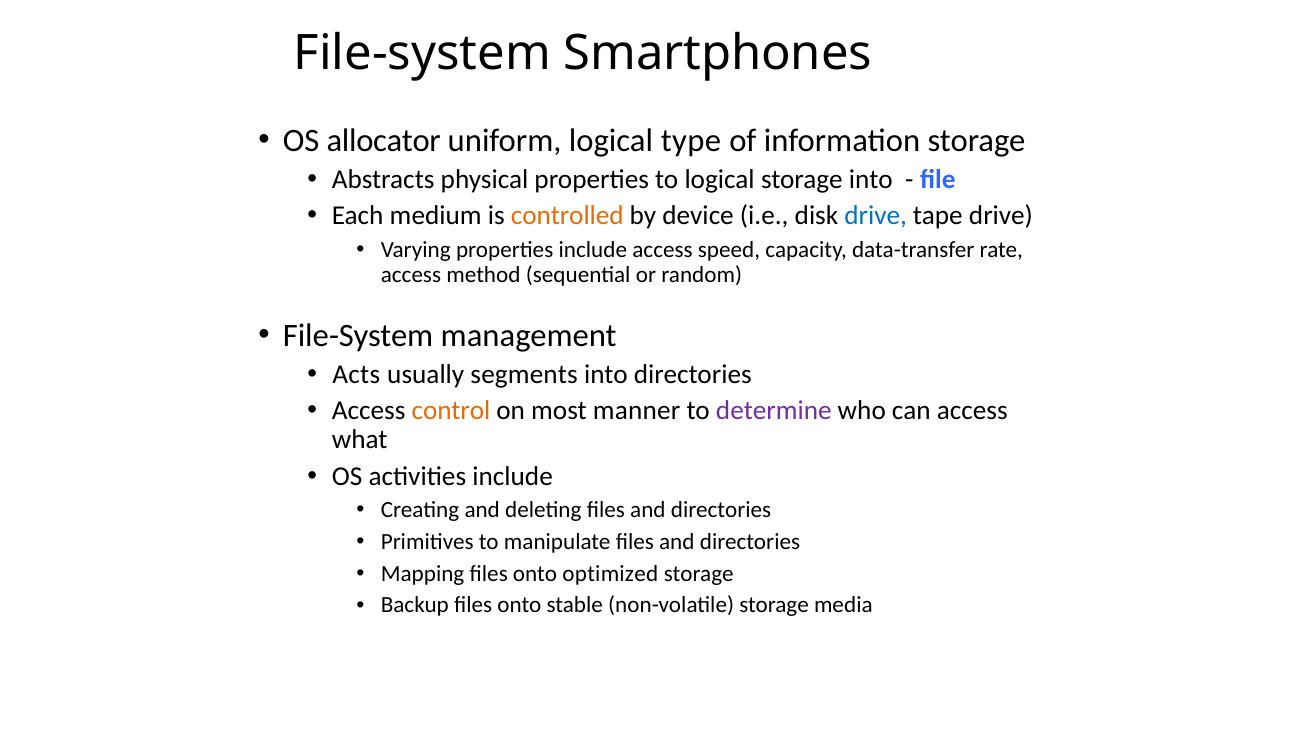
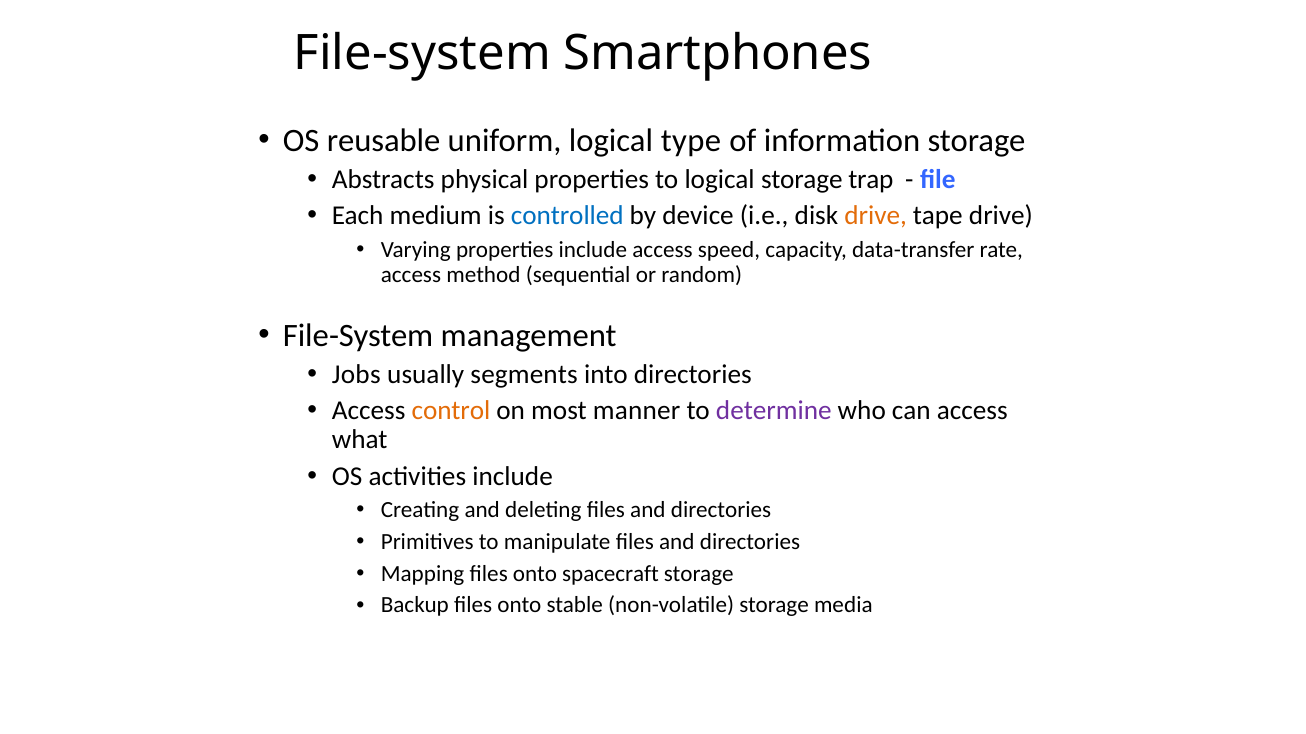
allocator: allocator -> reusable
storage into: into -> trap
controlled colour: orange -> blue
drive at (876, 216) colour: blue -> orange
Acts: Acts -> Jobs
optimized: optimized -> spacecraft
